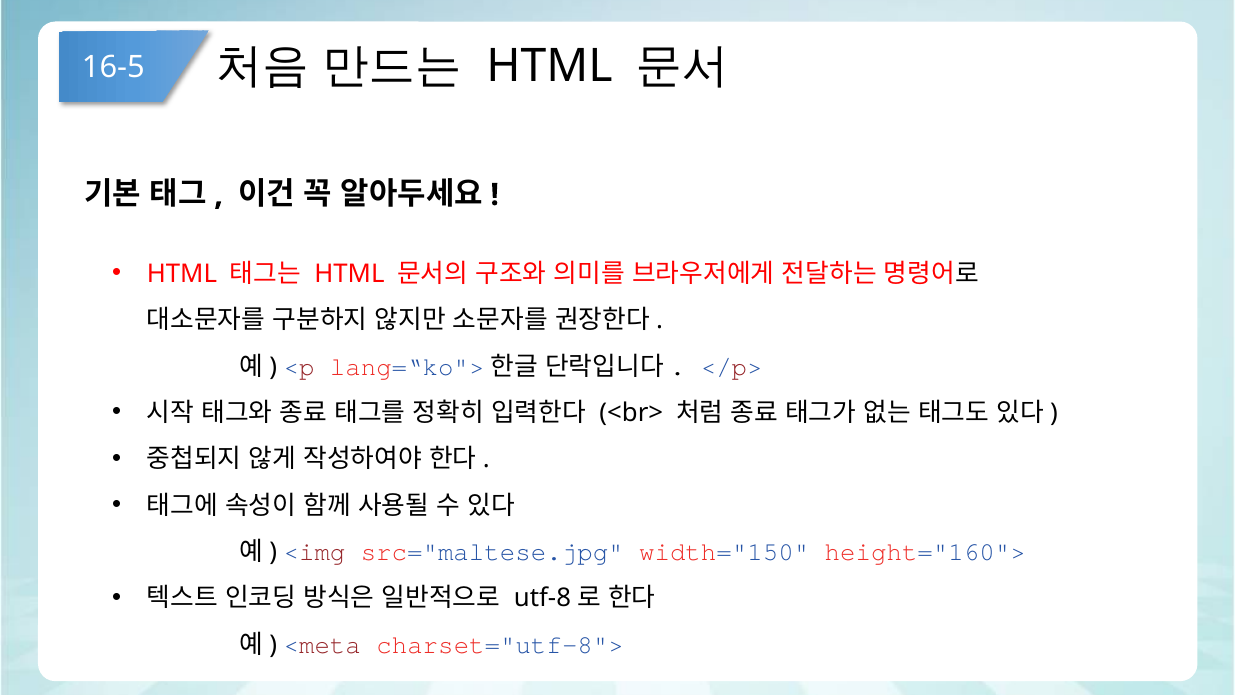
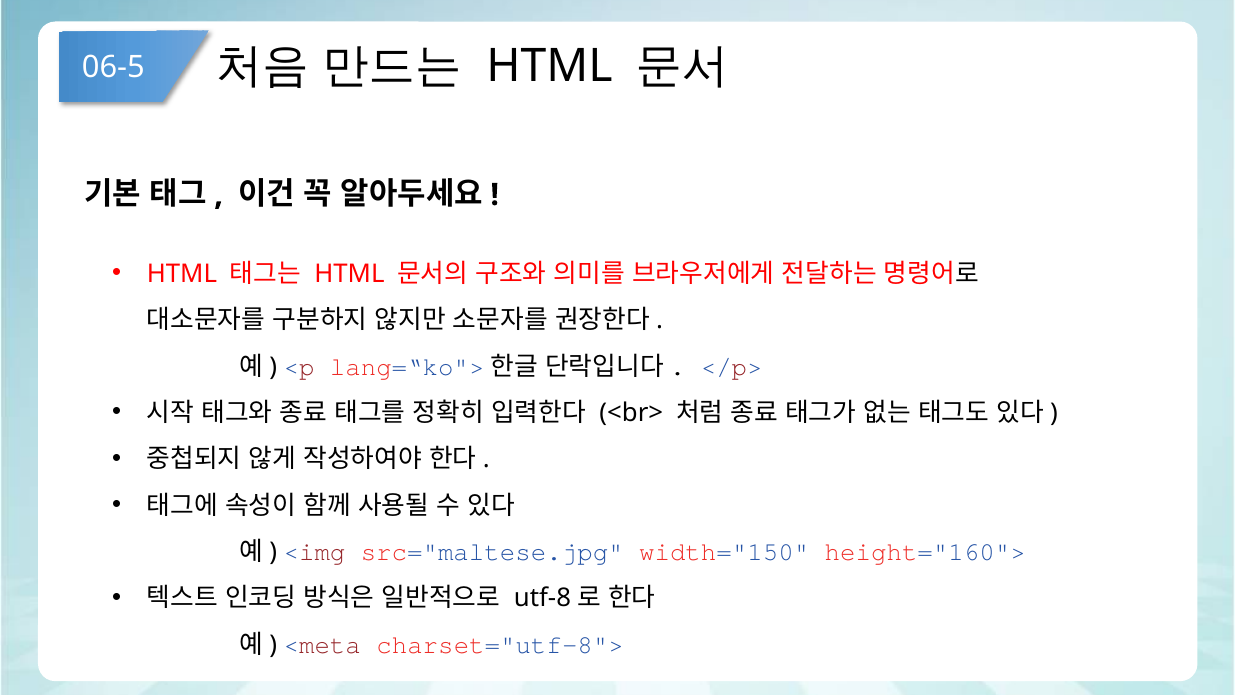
16-5: 16-5 -> 06-5
